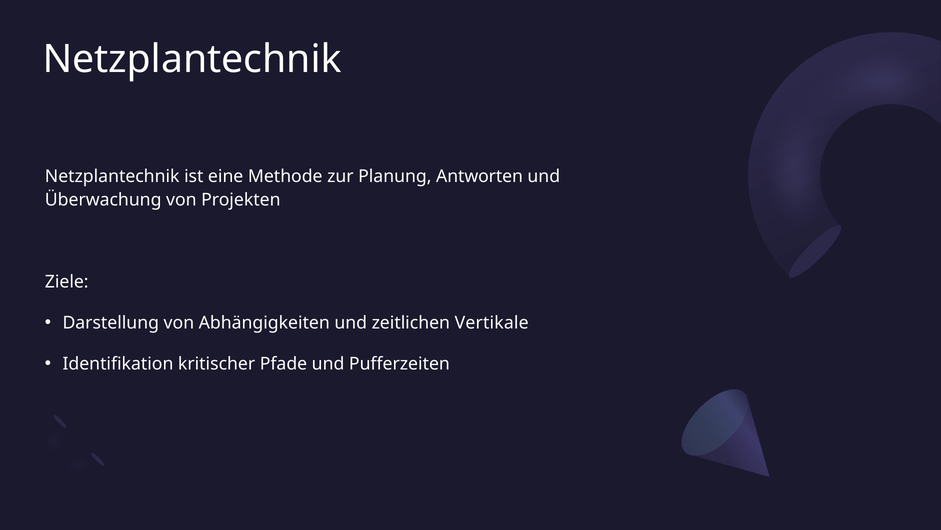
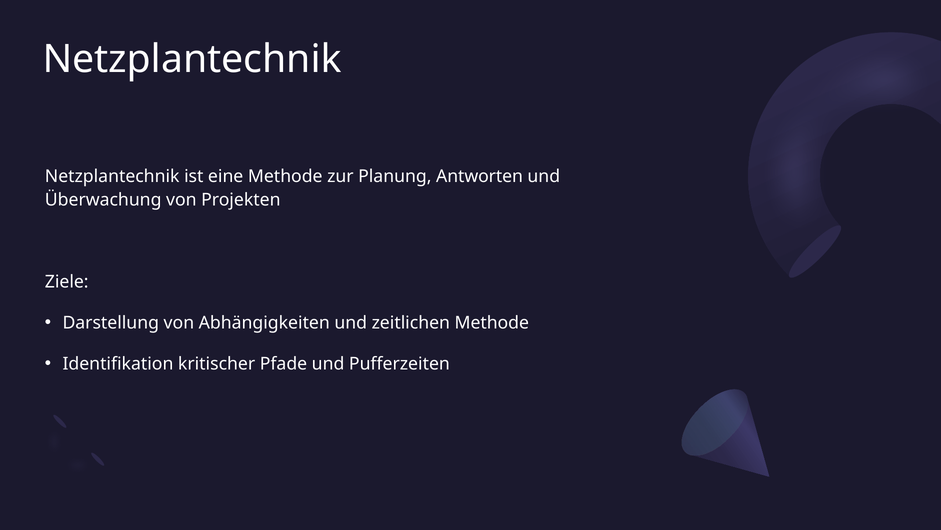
zeitlichen Vertikale: Vertikale -> Methode
